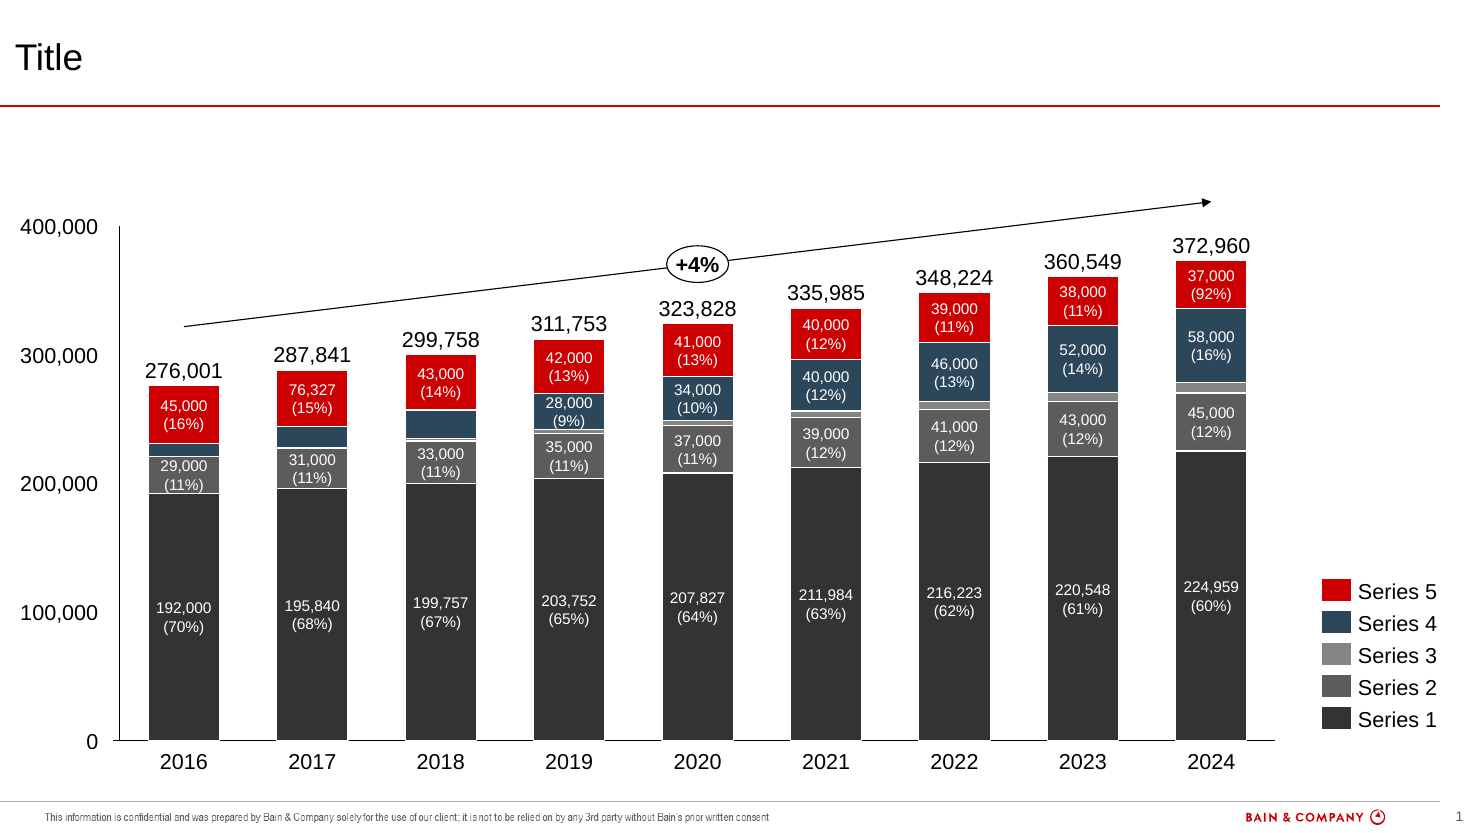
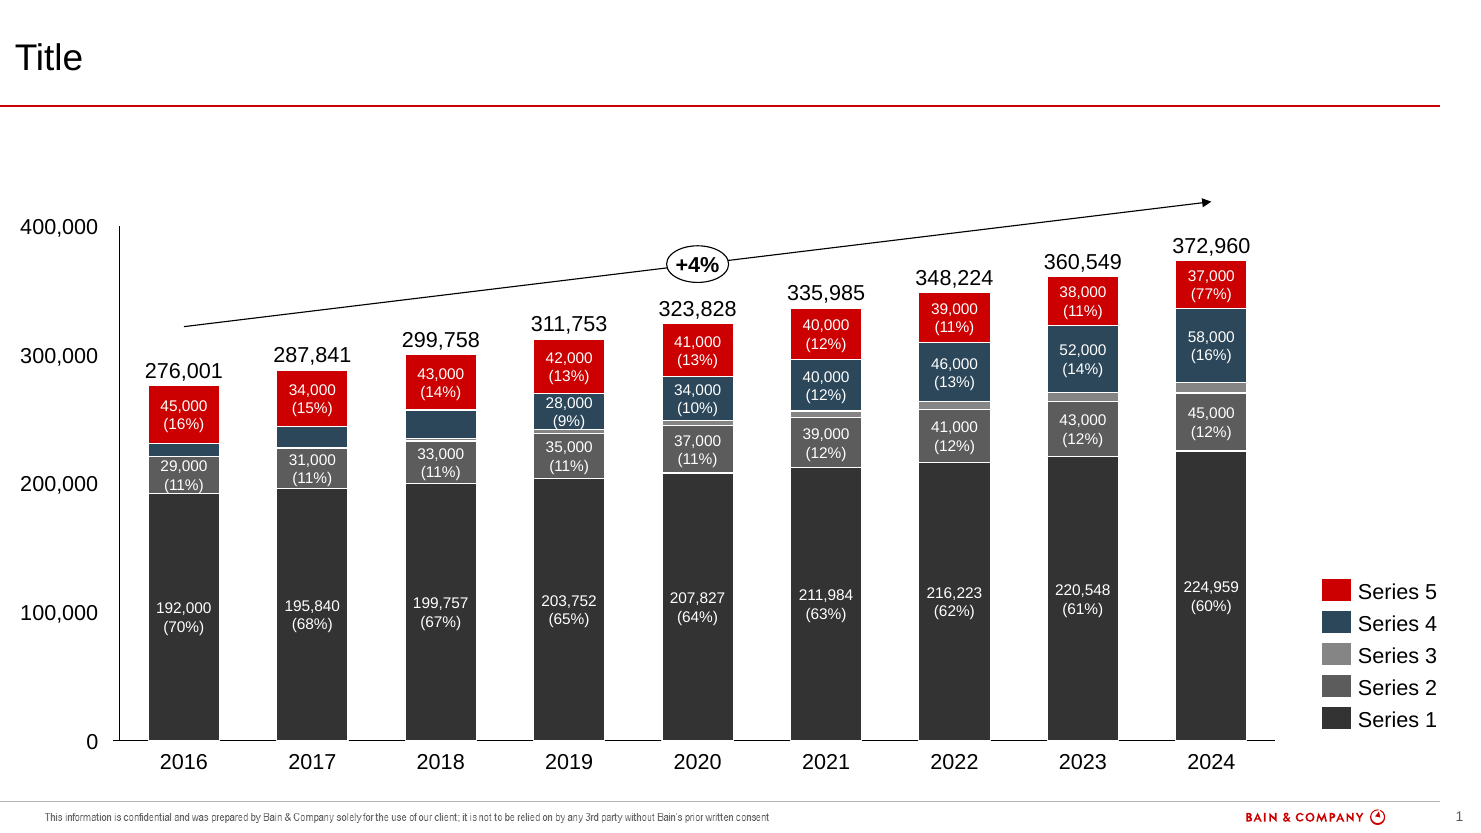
92%: 92% -> 77%
76,327 at (312, 390): 76,327 -> 34,000
